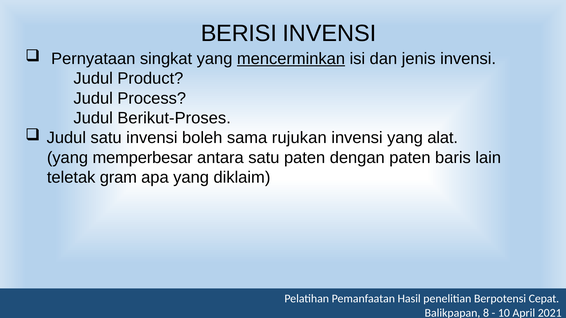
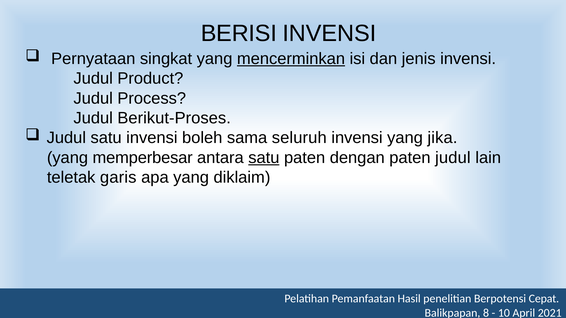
rujukan: rujukan -> seluruh
alat: alat -> jika
satu at (264, 158) underline: none -> present
paten baris: baris -> judul
gram: gram -> garis
